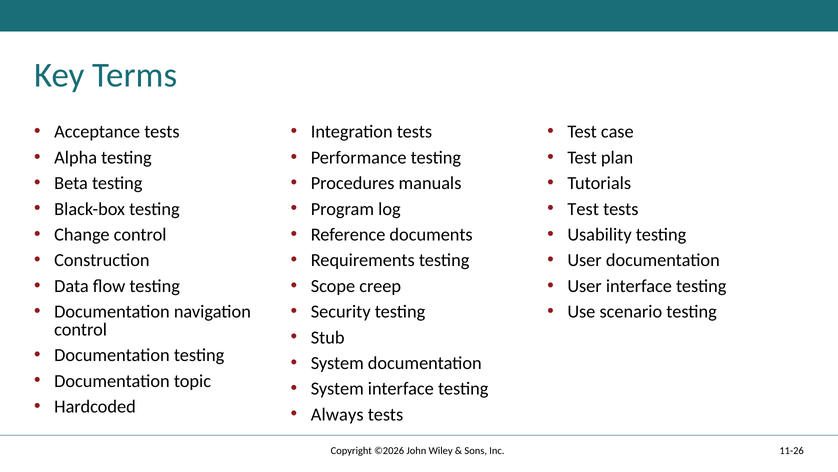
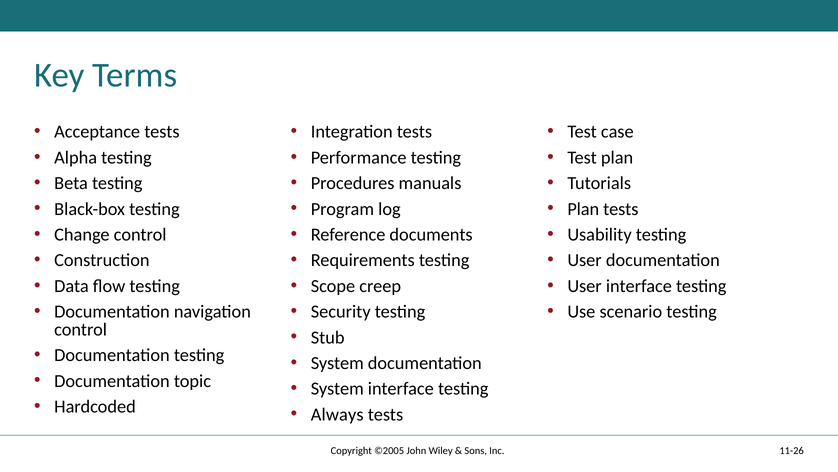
Test at (583, 209): Test -> Plan
©2026: ©2026 -> ©2005
